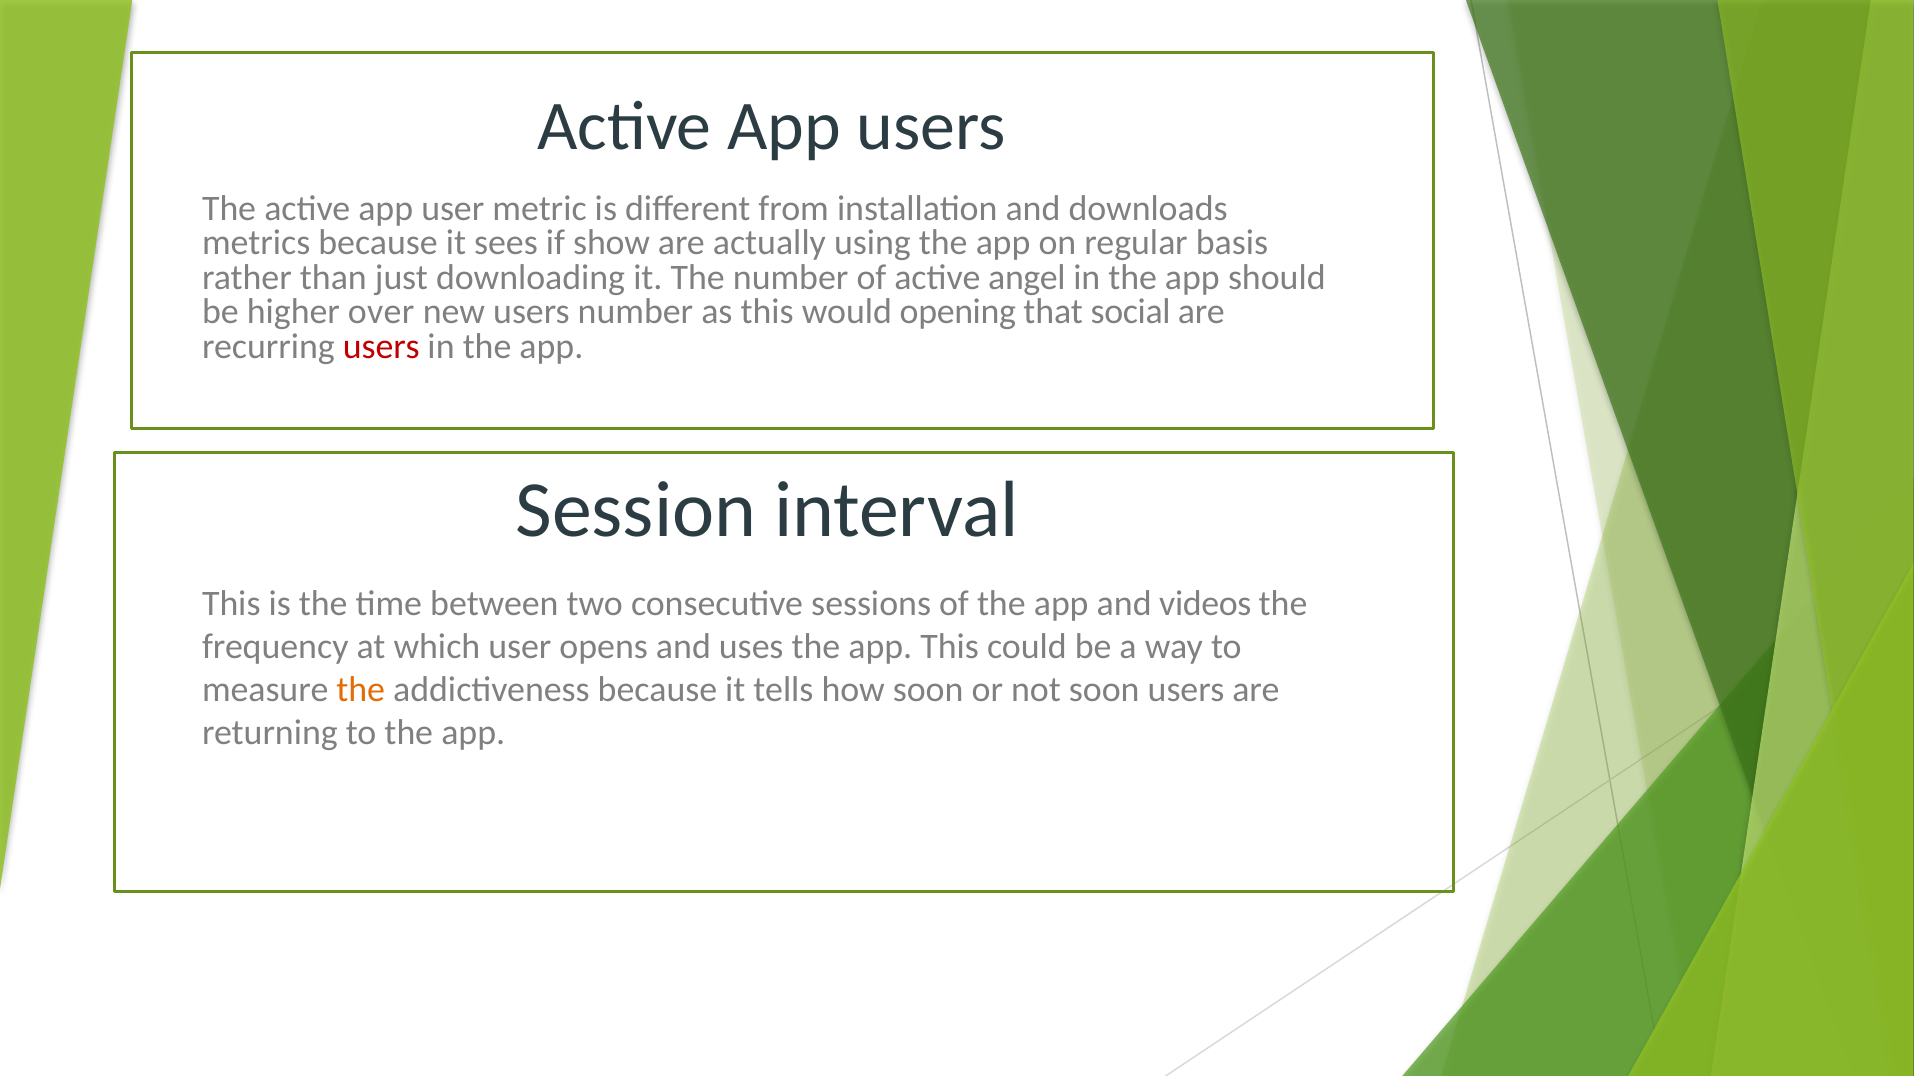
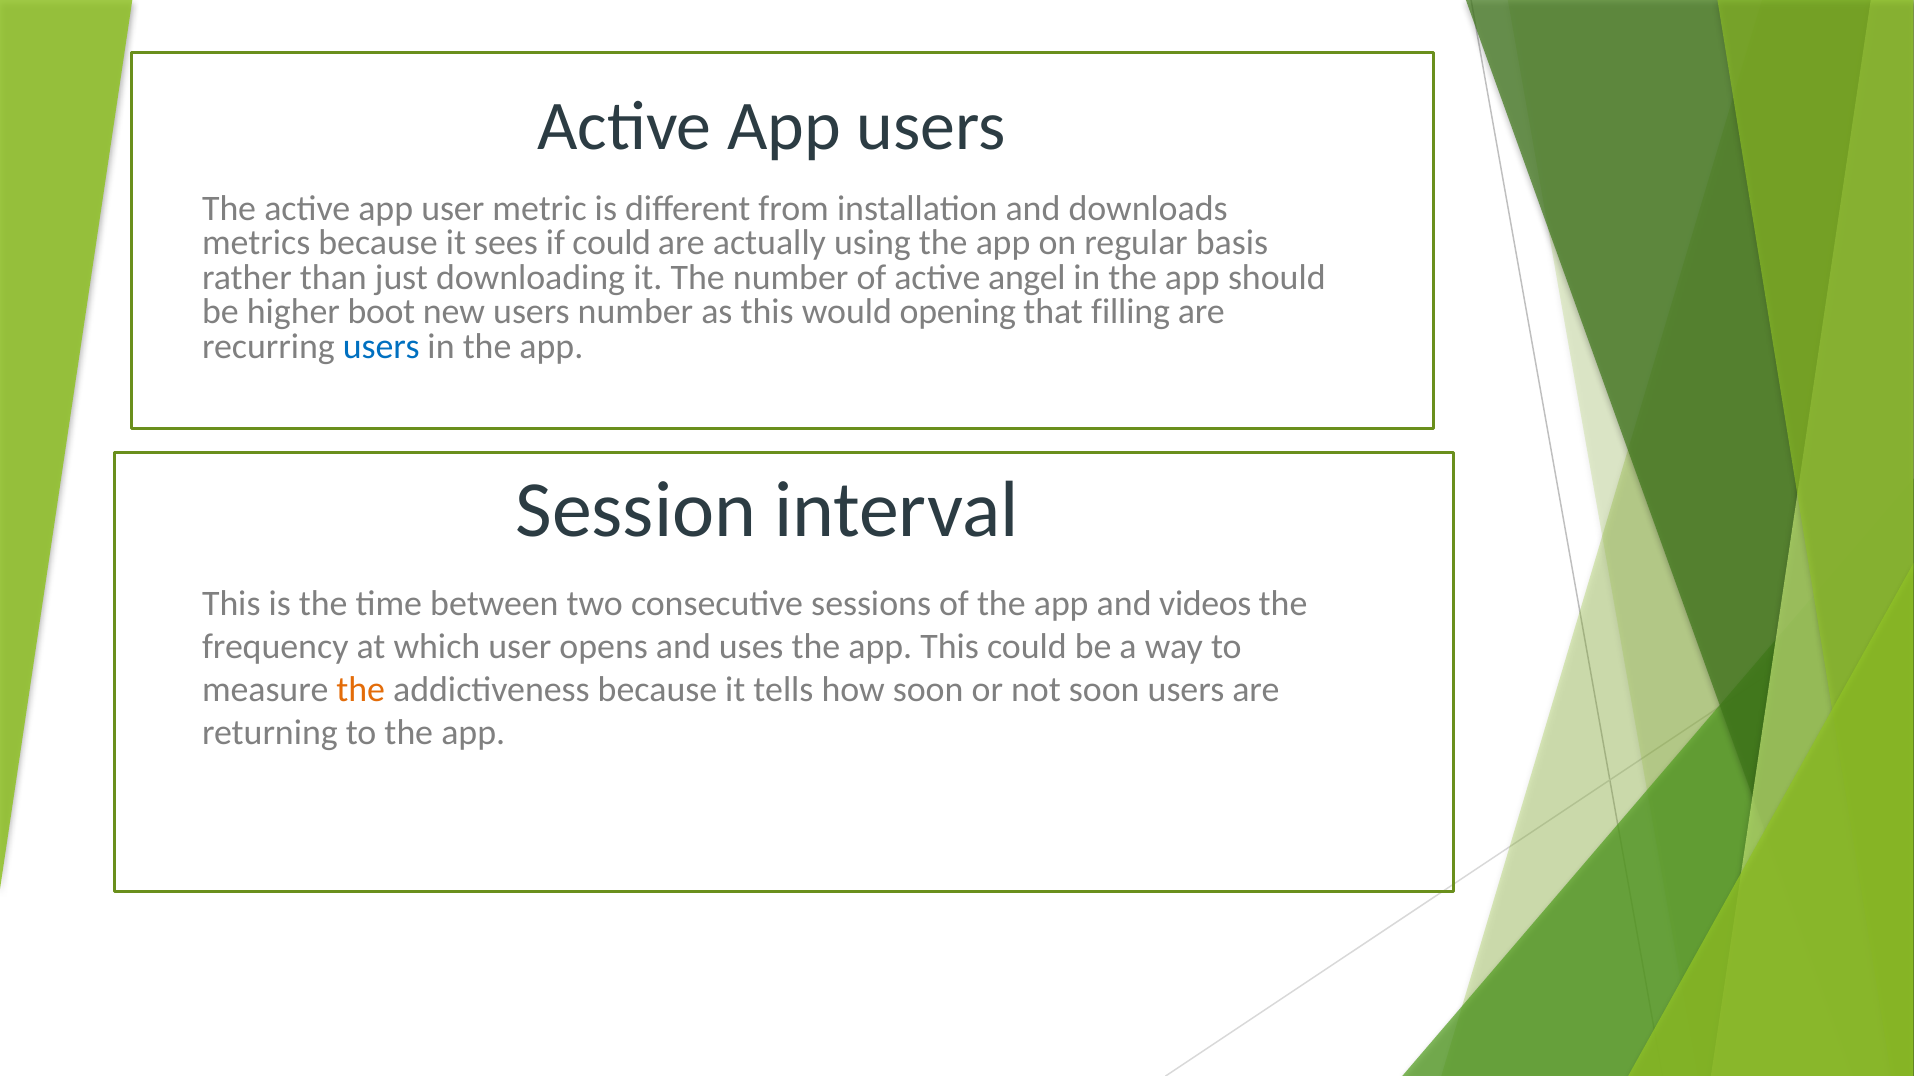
if show: show -> could
over: over -> boot
social: social -> filling
users at (381, 347) colour: red -> blue
